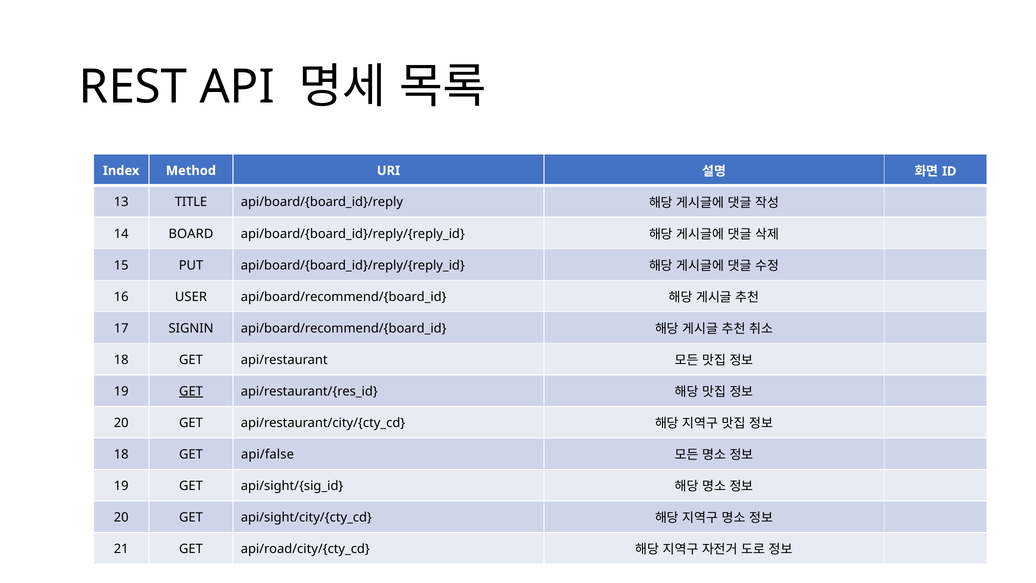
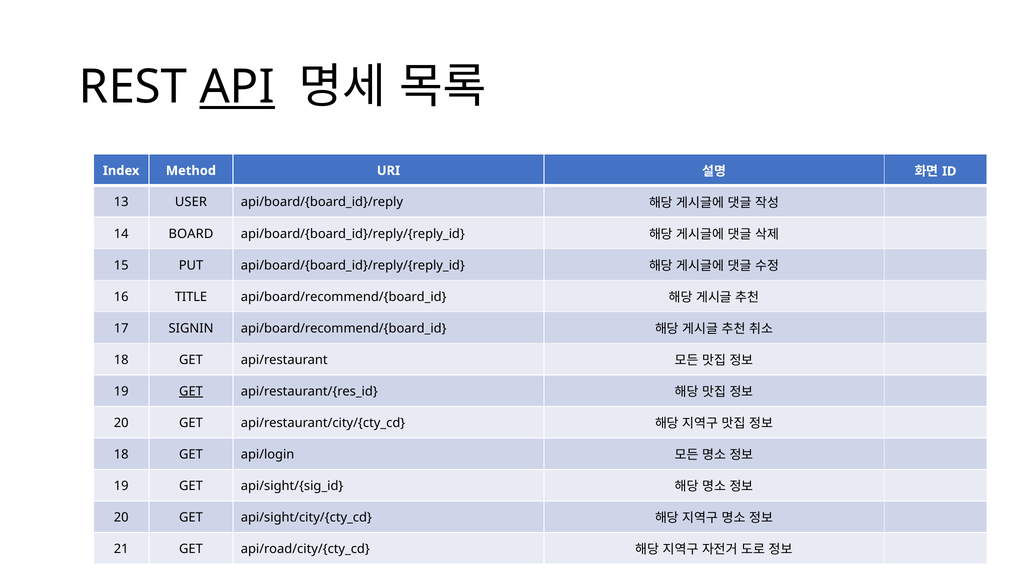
API underline: none -> present
TITLE: TITLE -> USER
USER: USER -> TITLE
api/false: api/false -> api/login
